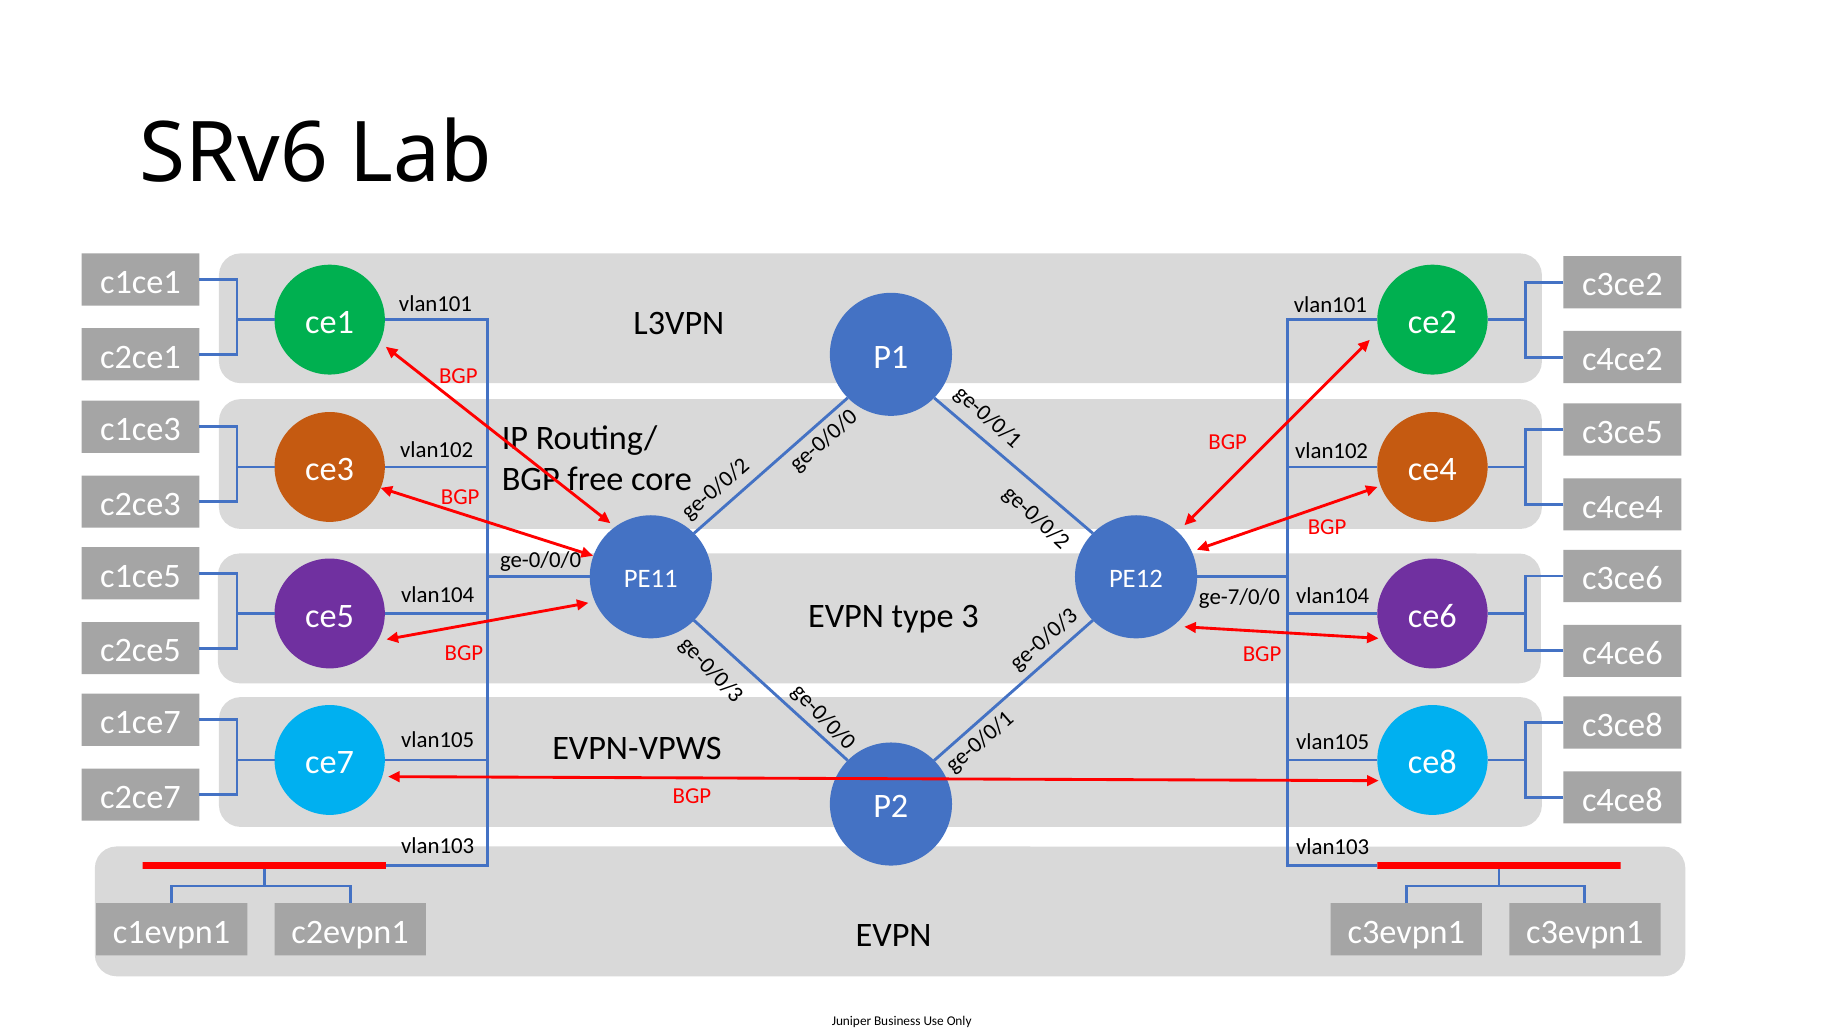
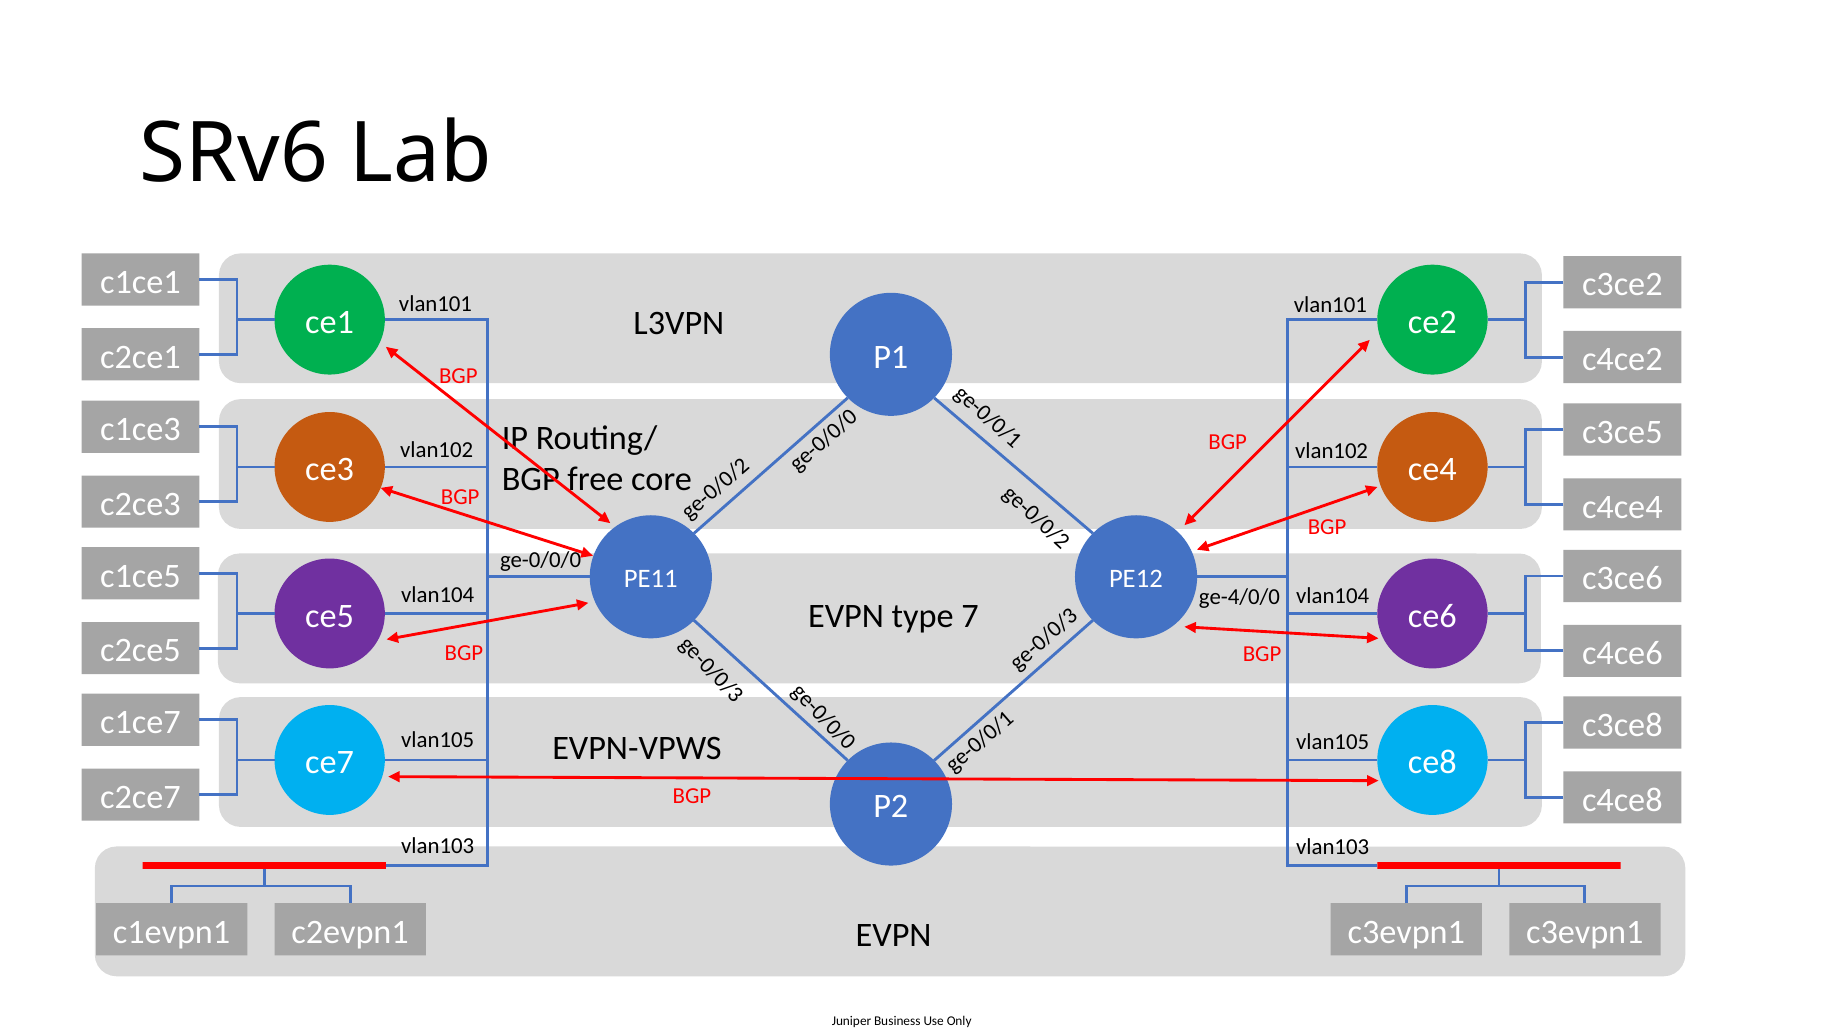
ge-7/0/0: ge-7/0/0 -> ge-4/0/0
type 3: 3 -> 7
